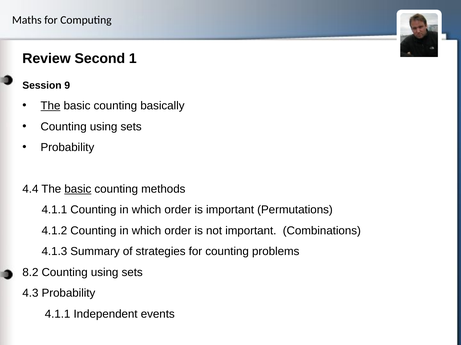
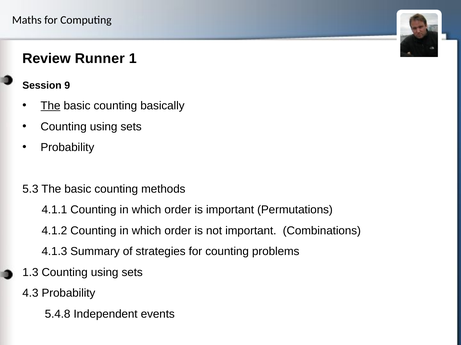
Second: Second -> Runner
4.4: 4.4 -> 5.3
basic at (78, 189) underline: present -> none
8.2: 8.2 -> 1.3
4.1.1 at (58, 315): 4.1.1 -> 5.4.8
